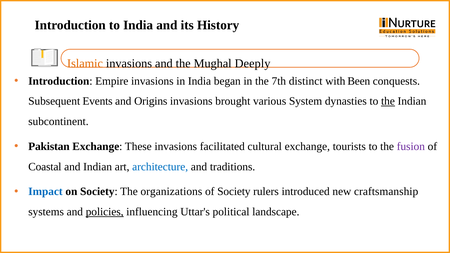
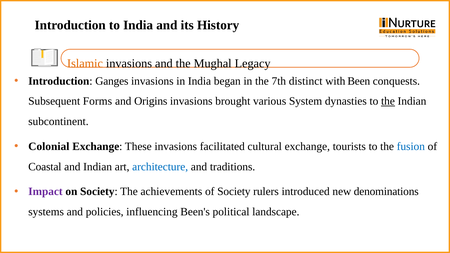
Deeply: Deeply -> Legacy
Empire: Empire -> Ganges
Events: Events -> Forms
Pakistan: Pakistan -> Colonial
fusion colour: purple -> blue
Impact colour: blue -> purple
organizations: organizations -> achievements
craftsmanship: craftsmanship -> denominations
policies underline: present -> none
Uttar's: Uttar's -> Been's
